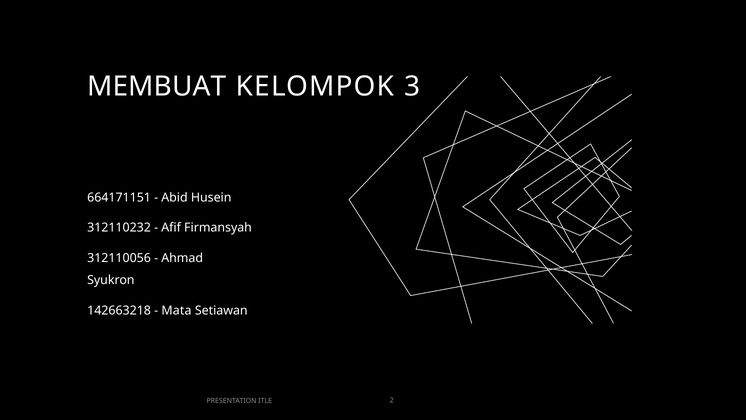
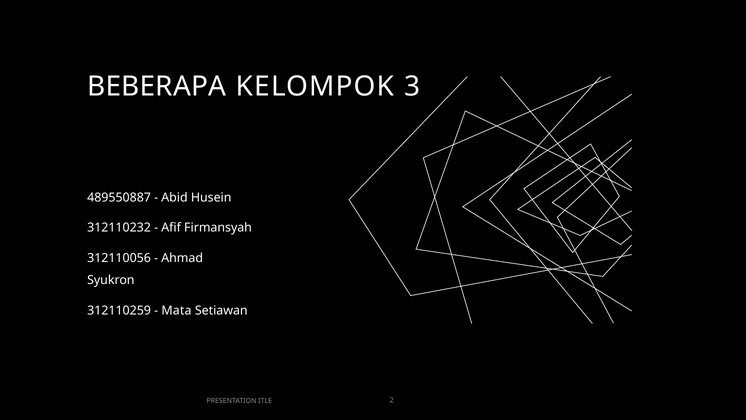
MEMBUAT: MEMBUAT -> BEBERAPA
664171151: 664171151 -> 489550887
142663218: 142663218 -> 312110259
